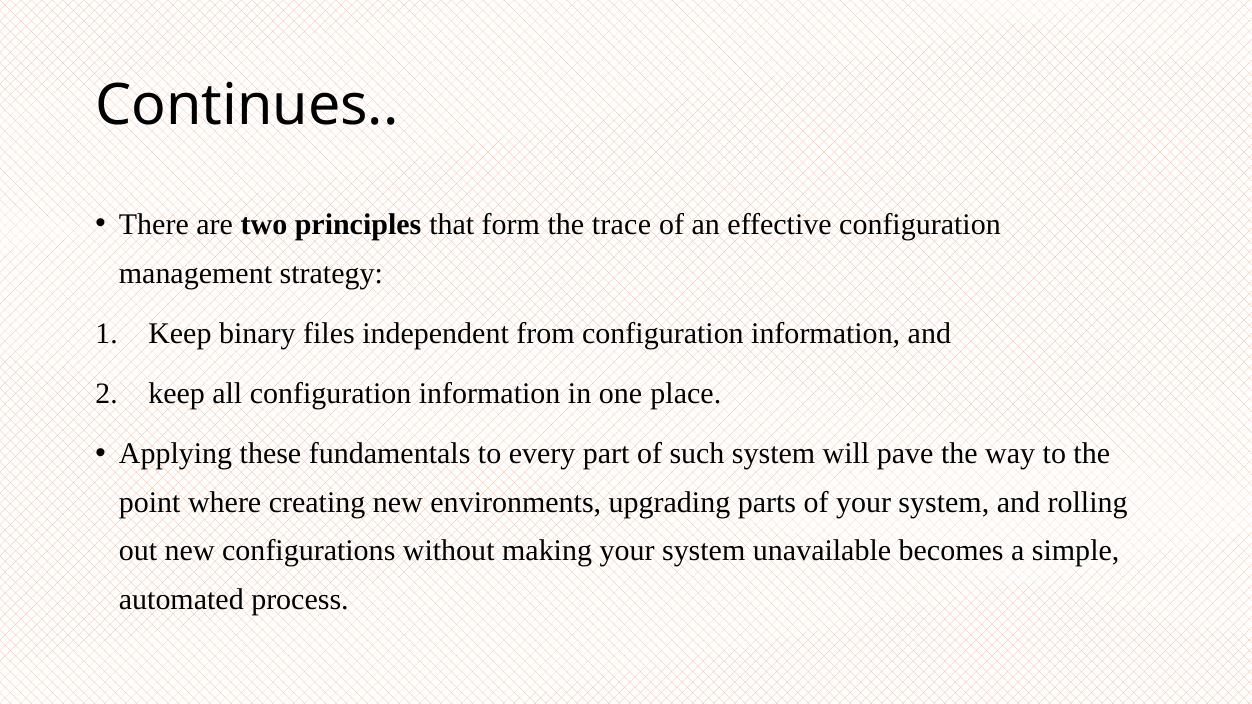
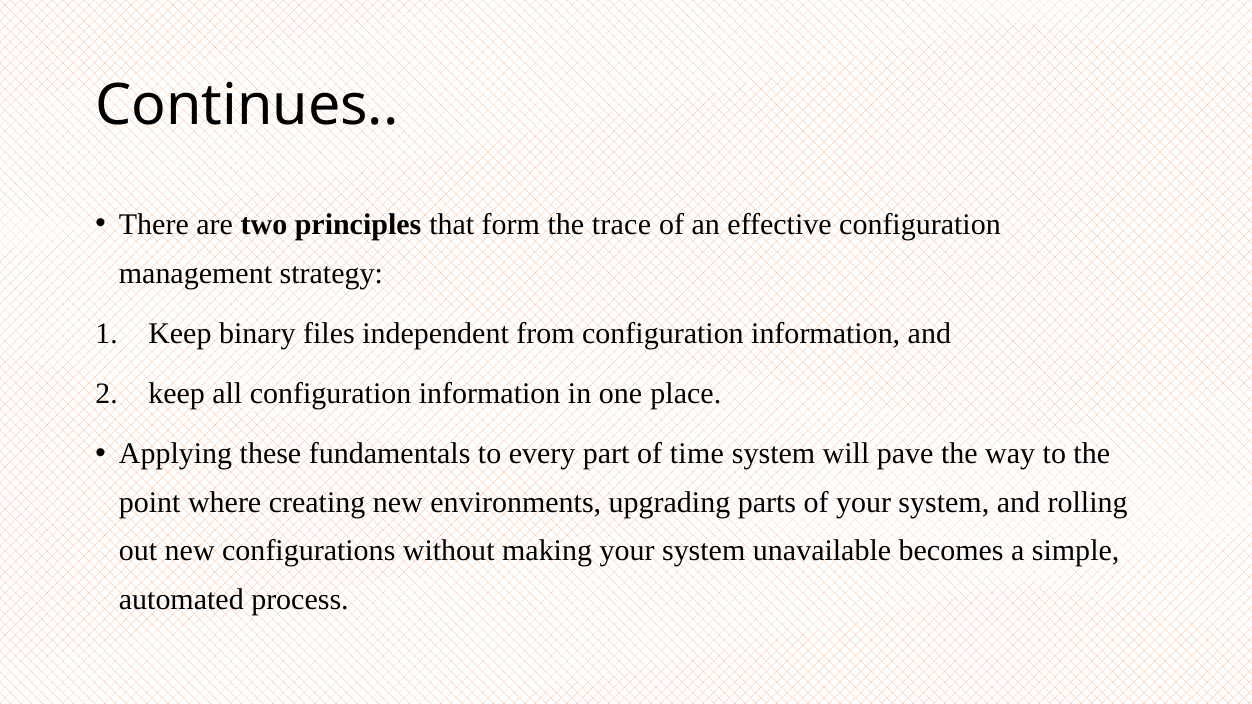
such: such -> time
